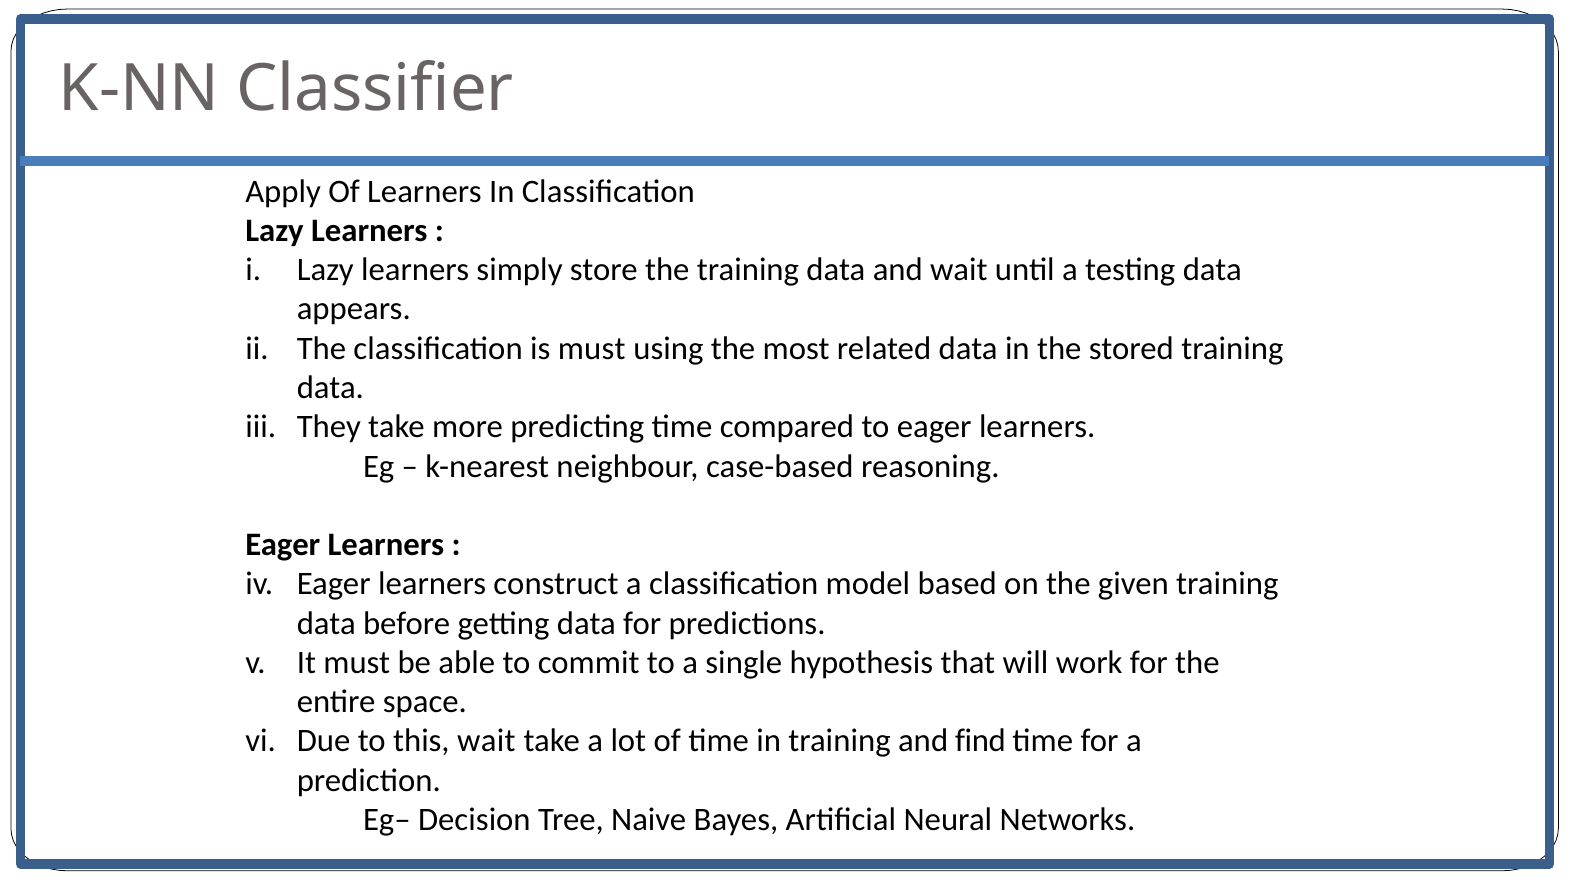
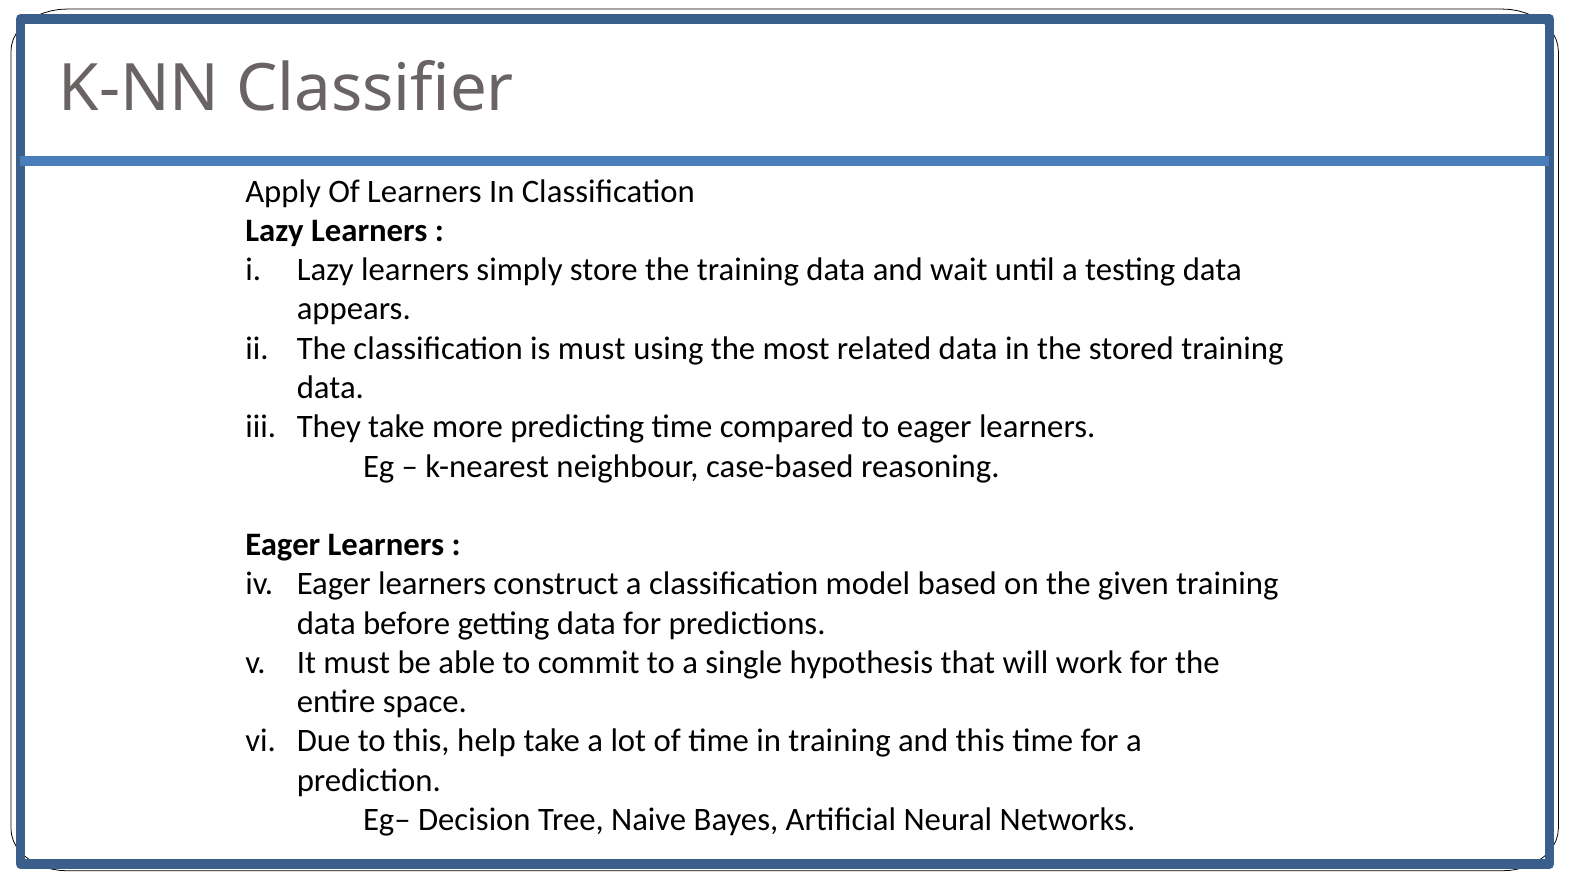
this wait: wait -> help
and find: find -> this
